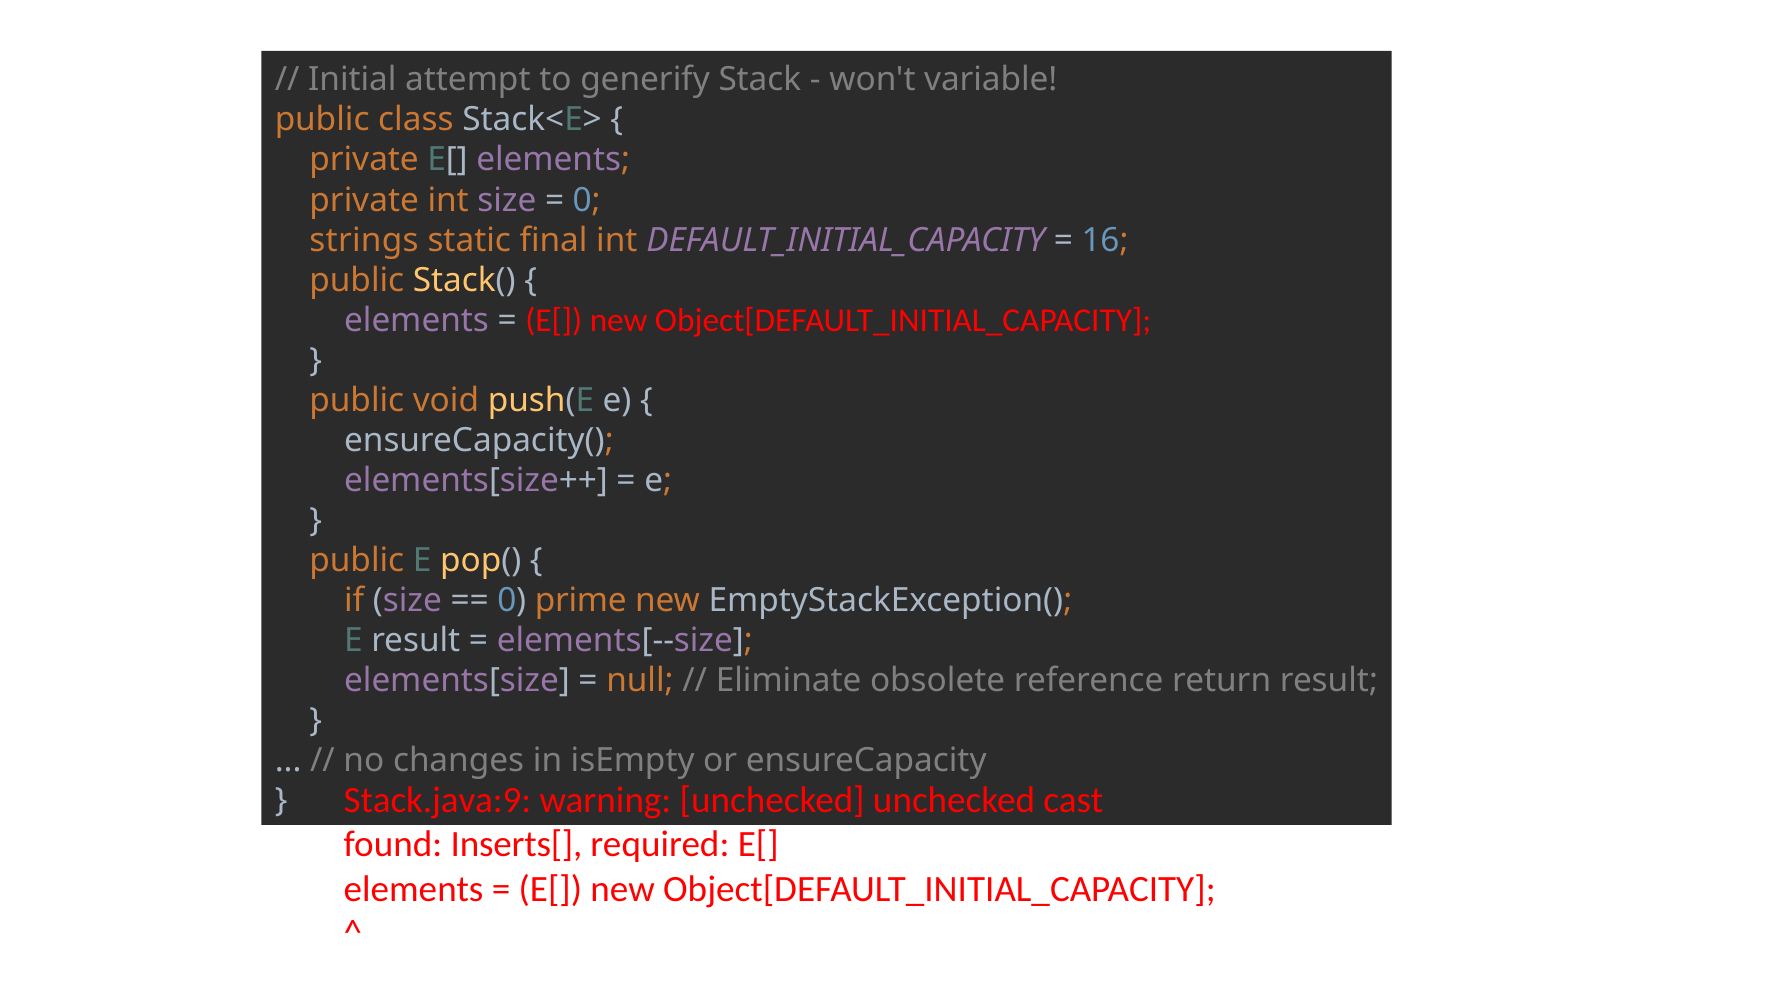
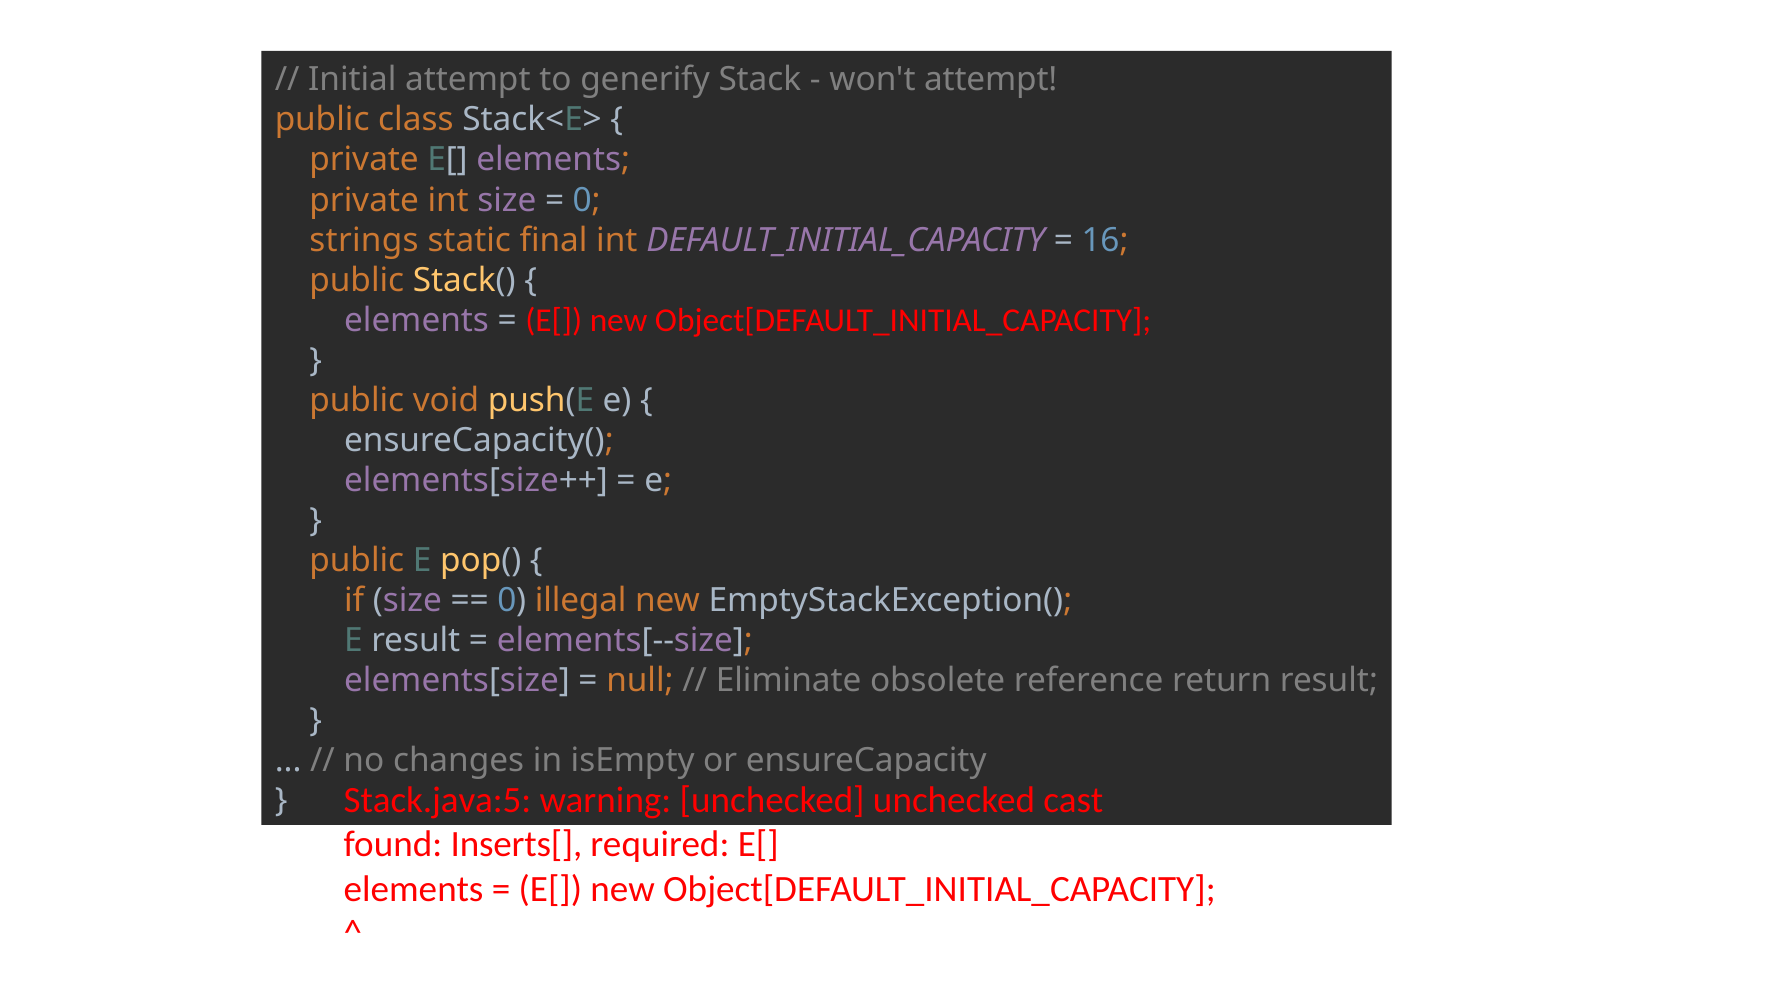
won't variable: variable -> attempt
prime: prime -> illegal
Stack.java:9: Stack.java:9 -> Stack.java:5
